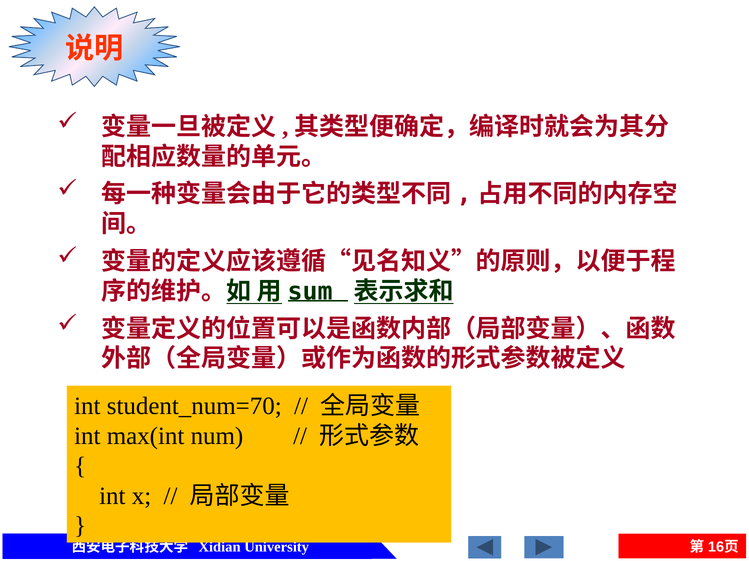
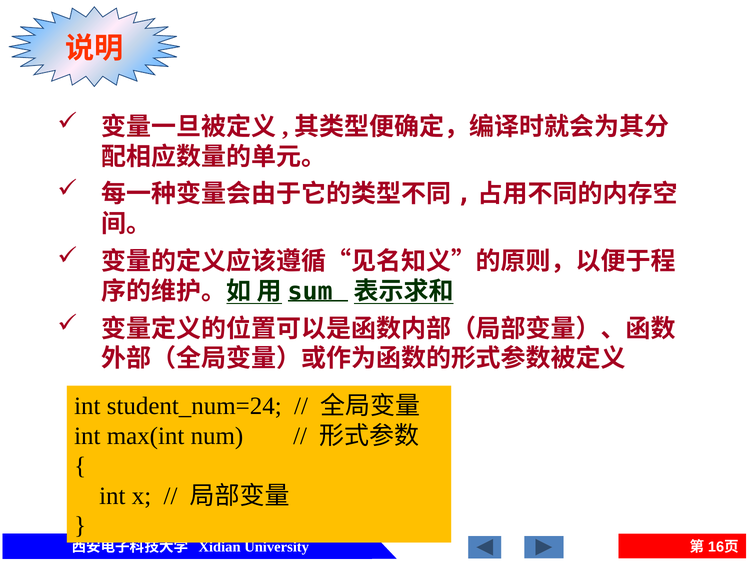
student_num=70: student_num=70 -> student_num=24
